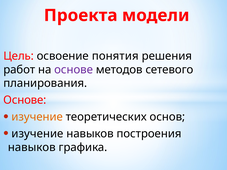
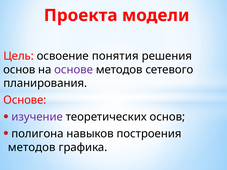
работ at (19, 70): работ -> основ
изучение at (37, 117) colour: orange -> purple
изучение at (37, 134): изучение -> полигона
навыков at (32, 147): навыков -> методов
